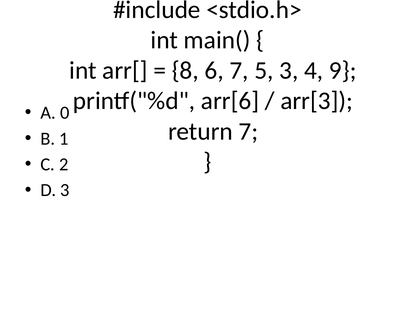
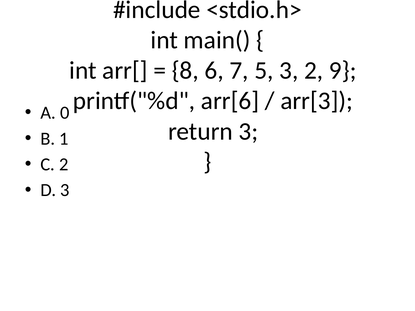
3 4: 4 -> 2
return 7: 7 -> 3
